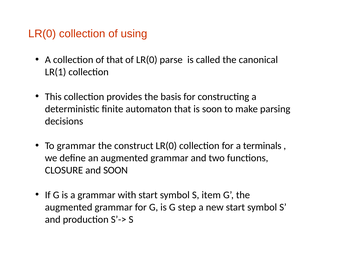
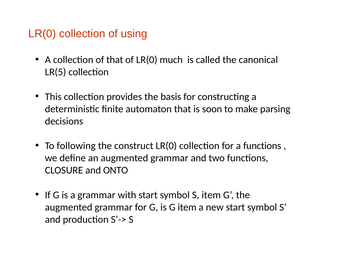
parse: parse -> much
LR(1: LR(1 -> LR(5
To grammar: grammar -> following
a terminals: terminals -> functions
and SOON: SOON -> ONTO
G step: step -> item
